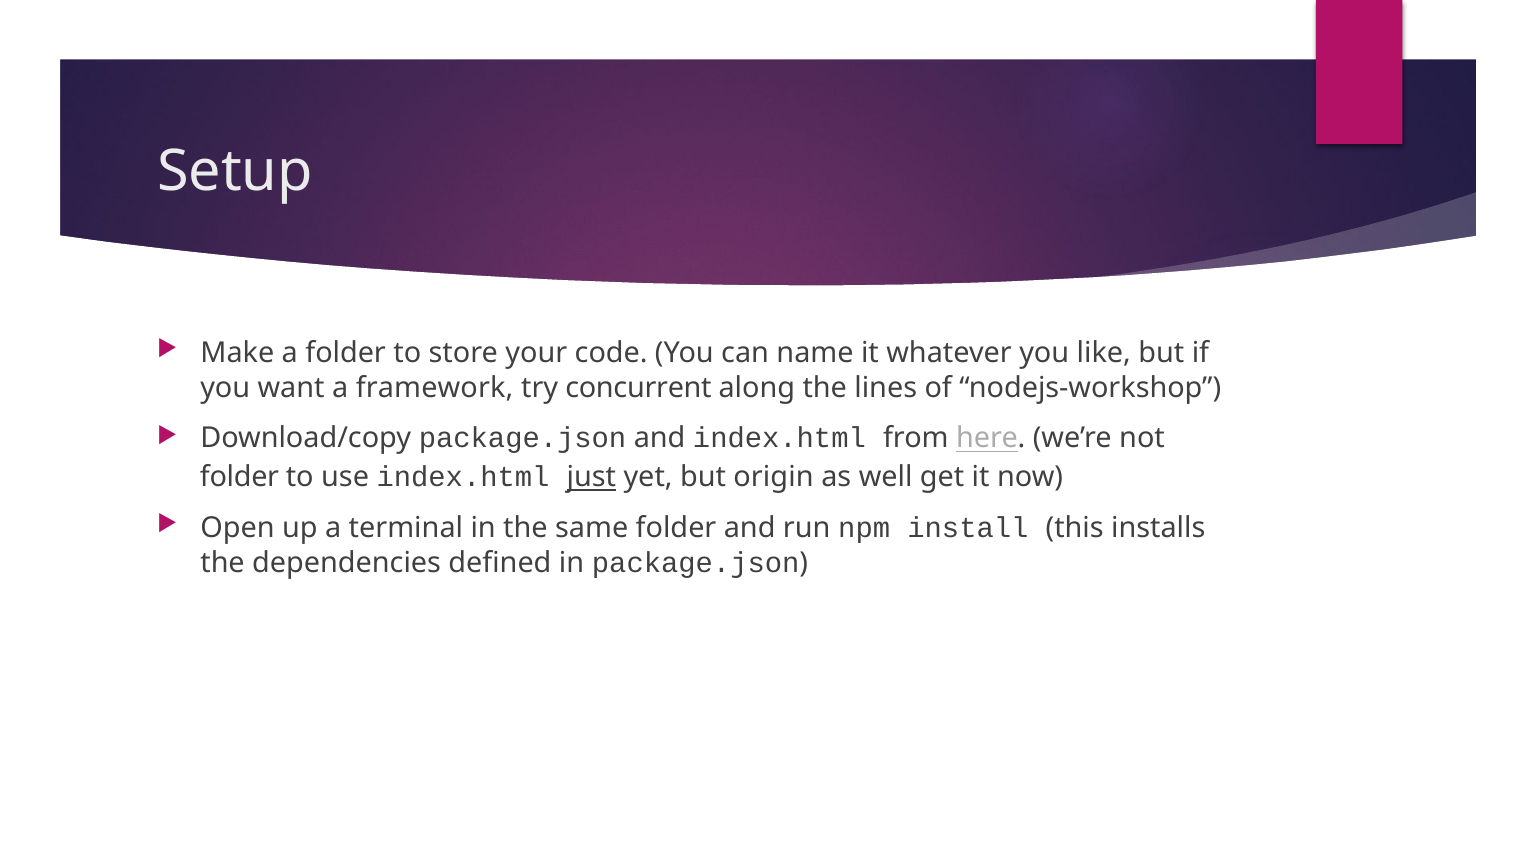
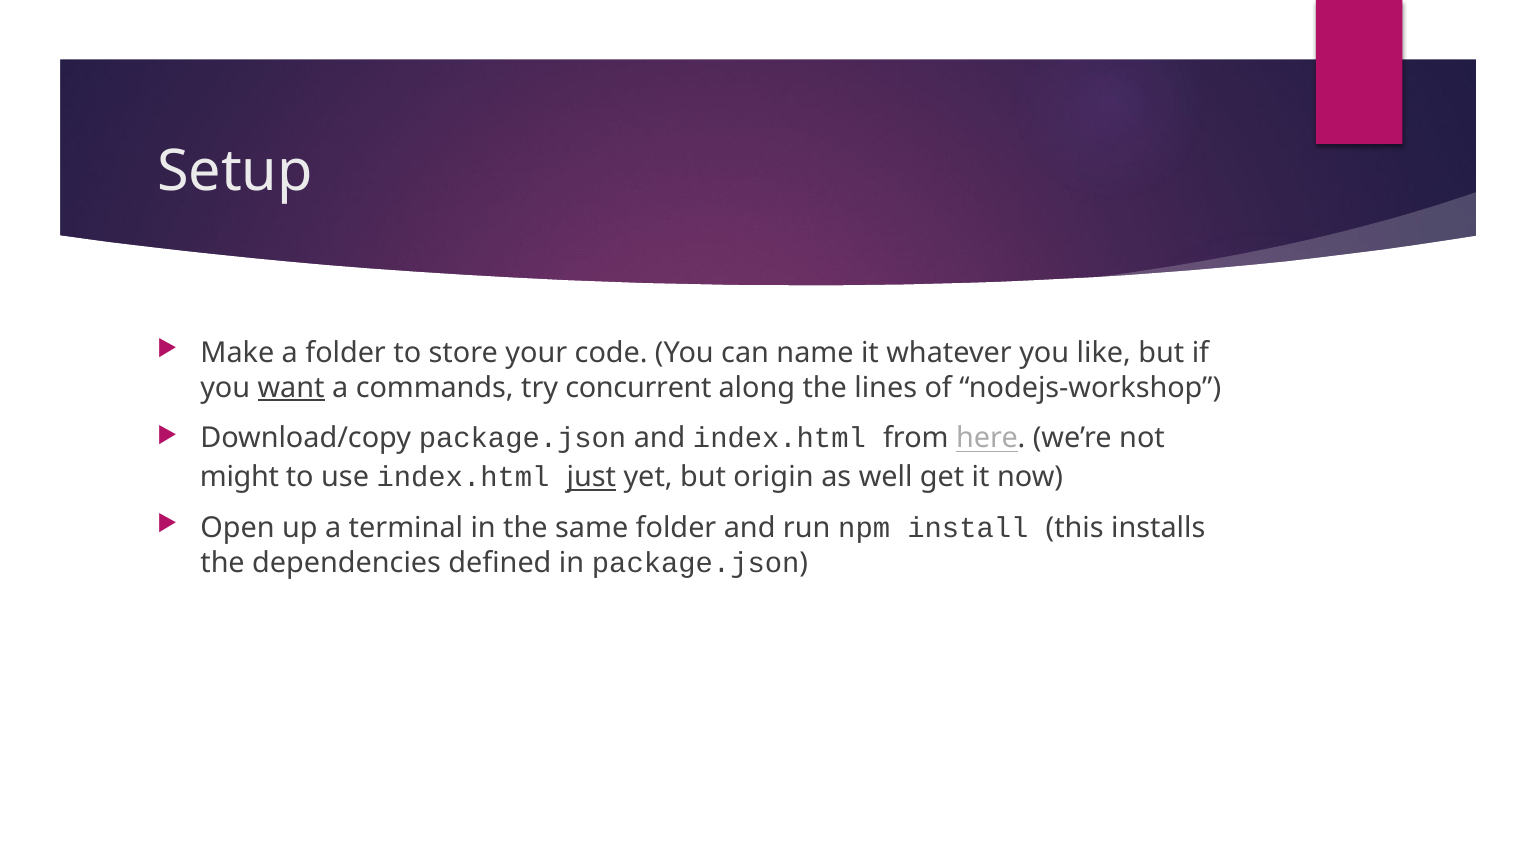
want underline: none -> present
framework: framework -> commands
folder at (240, 478): folder -> might
